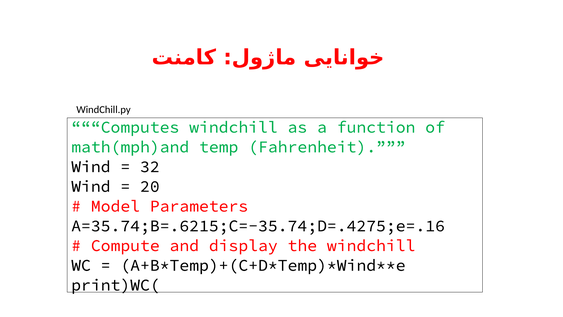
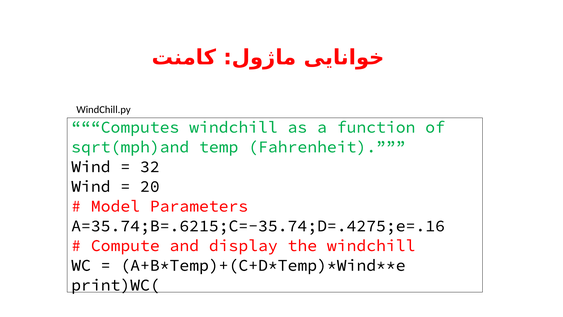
math(mph)and: math(mph)and -> sqrt(mph)and
